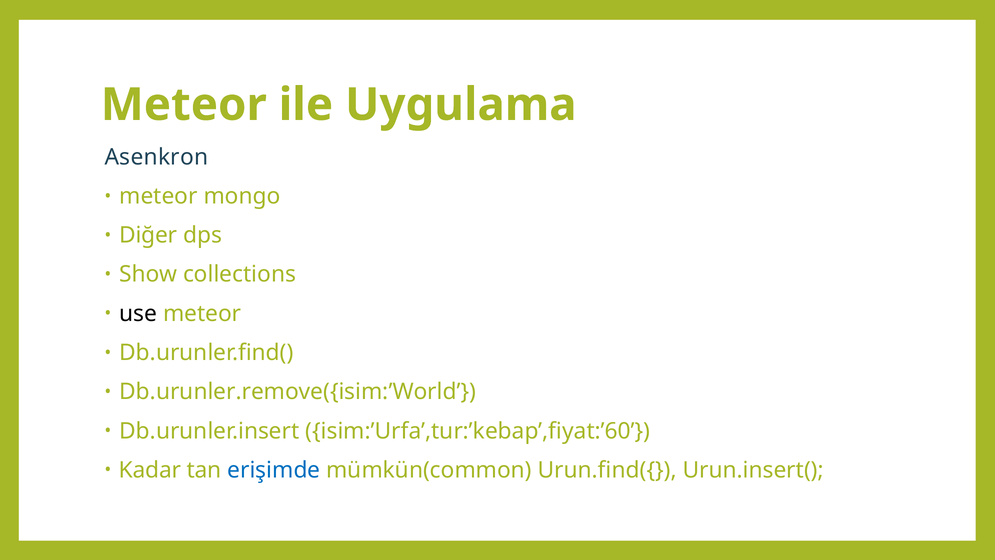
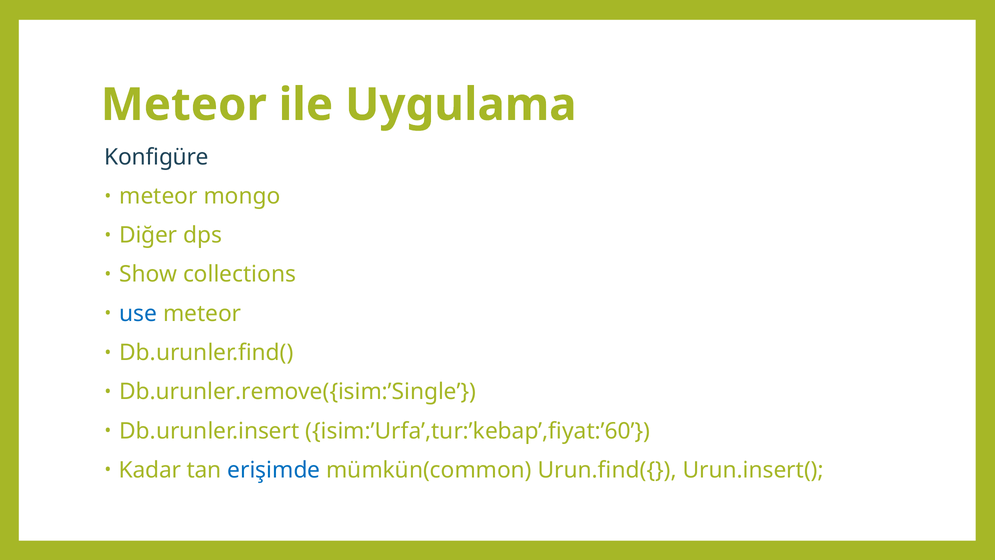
Asenkron: Asenkron -> Konfigüre
use colour: black -> blue
Db.urunler.remove({isim:’World: Db.urunler.remove({isim:’World -> Db.urunler.remove({isim:’Single
